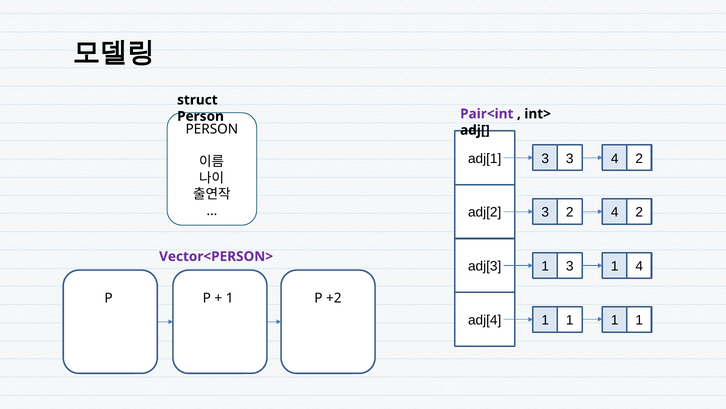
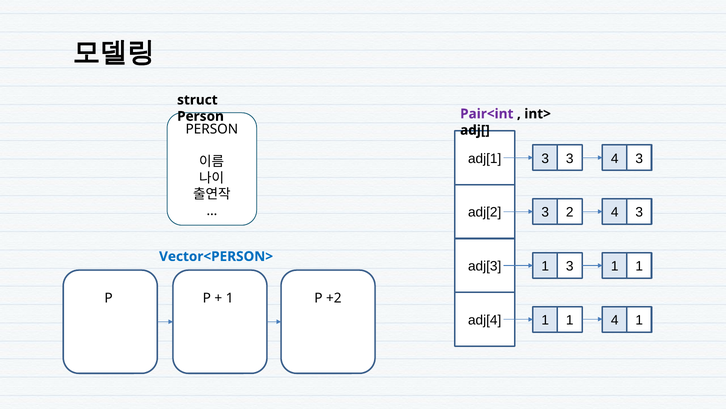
3 3 4 2: 2 -> 3
2 at (639, 212): 2 -> 3
Vector<PERSON> colour: purple -> blue
4 at (639, 266): 4 -> 1
1 at (615, 320): 1 -> 4
